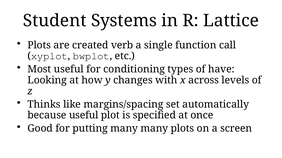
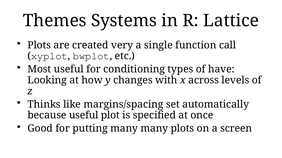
Student: Student -> Themes
verb: verb -> very
